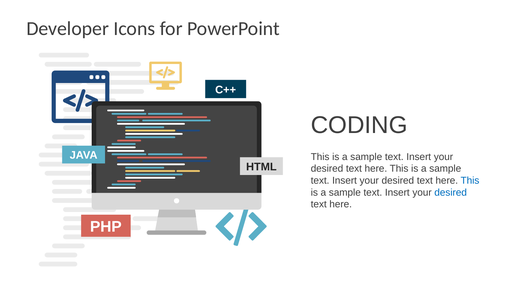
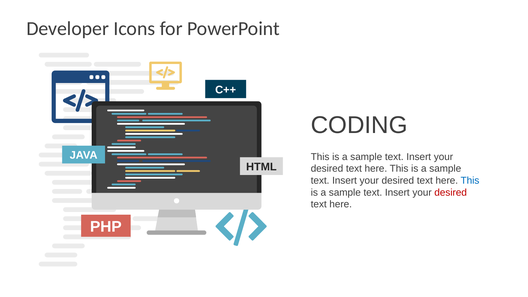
desired at (451, 192) colour: blue -> red
